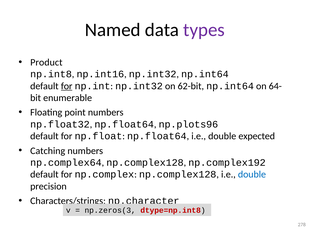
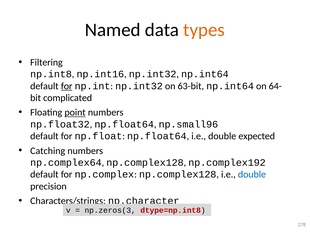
types colour: purple -> orange
Product: Product -> Filtering
62-bit: 62-bit -> 63-bit
enumerable: enumerable -> complicated
point underline: none -> present
np.plots96: np.plots96 -> np.small96
